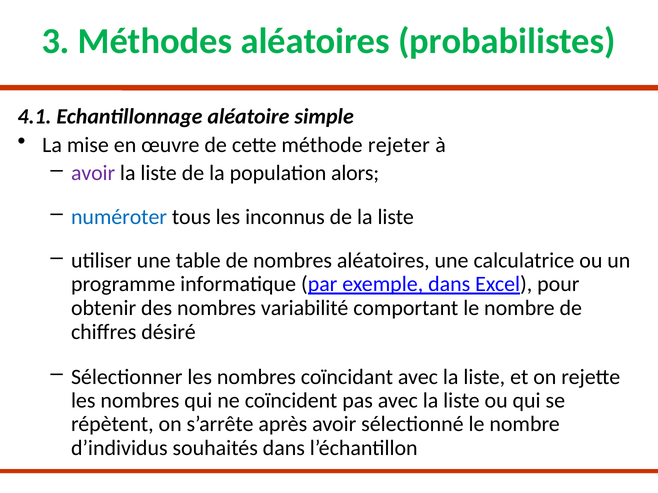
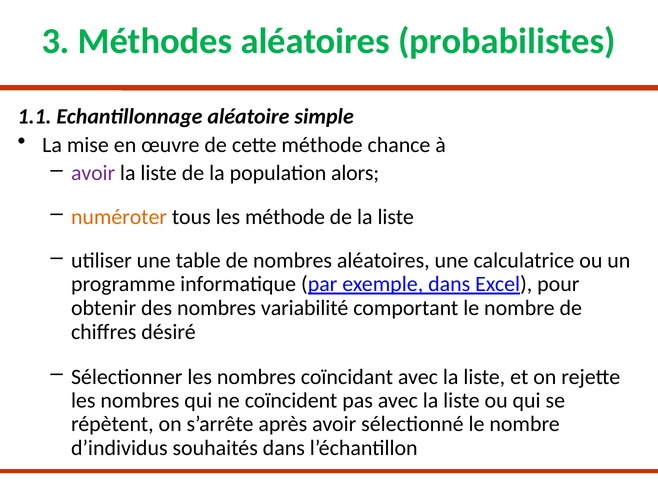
4.1: 4.1 -> 1.1
rejeter: rejeter -> chance
numéroter colour: blue -> orange
les inconnus: inconnus -> méthode
